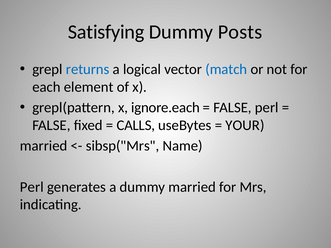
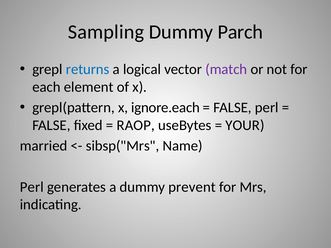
Satisfying: Satisfying -> Sampling
Posts: Posts -> Parch
match colour: blue -> purple
CALLS: CALLS -> RAOP
dummy married: married -> prevent
